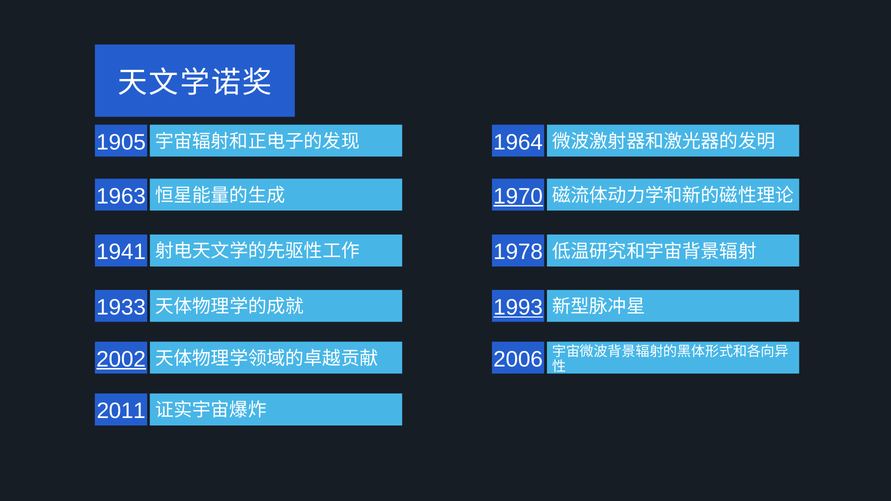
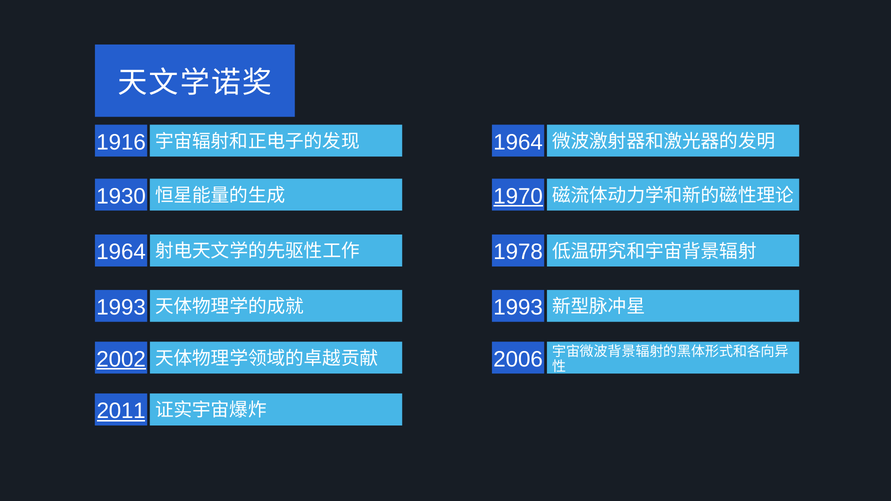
1905: 1905 -> 1916
1963: 1963 -> 1930
1941 at (121, 252): 1941 -> 1964
1933 at (121, 308): 1933 -> 1993
1993 at (518, 308) underline: present -> none
2011 underline: none -> present
